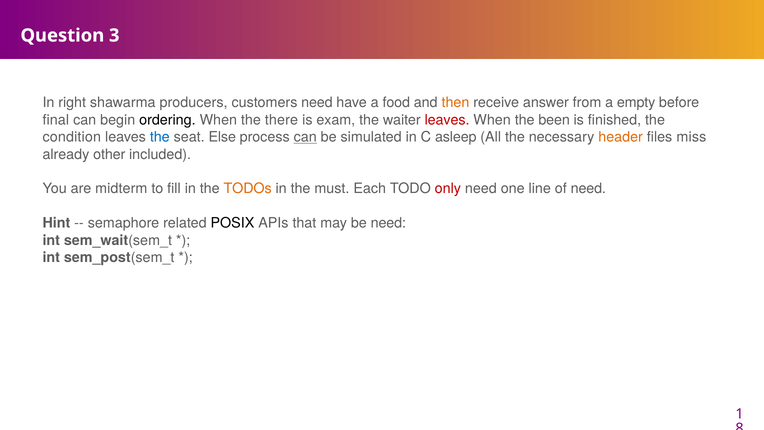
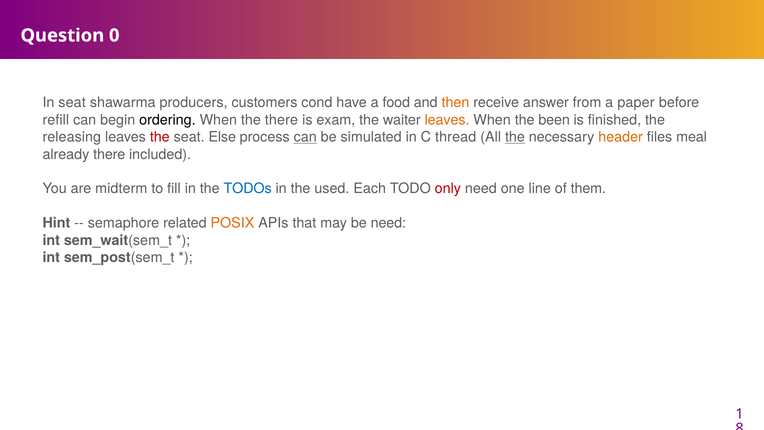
3: 3 -> 0
In right: right -> seat
customers need: need -> cond
empty: empty -> paper
final: final -> refill
leaves at (447, 120) colour: red -> orange
condition: condition -> releasing
the at (160, 137) colour: blue -> red
asleep: asleep -> thread
the at (515, 137) underline: none -> present
miss: miss -> meal
already other: other -> there
TODOs colour: orange -> blue
must: must -> used
of need: need -> them
POSIX colour: black -> orange
